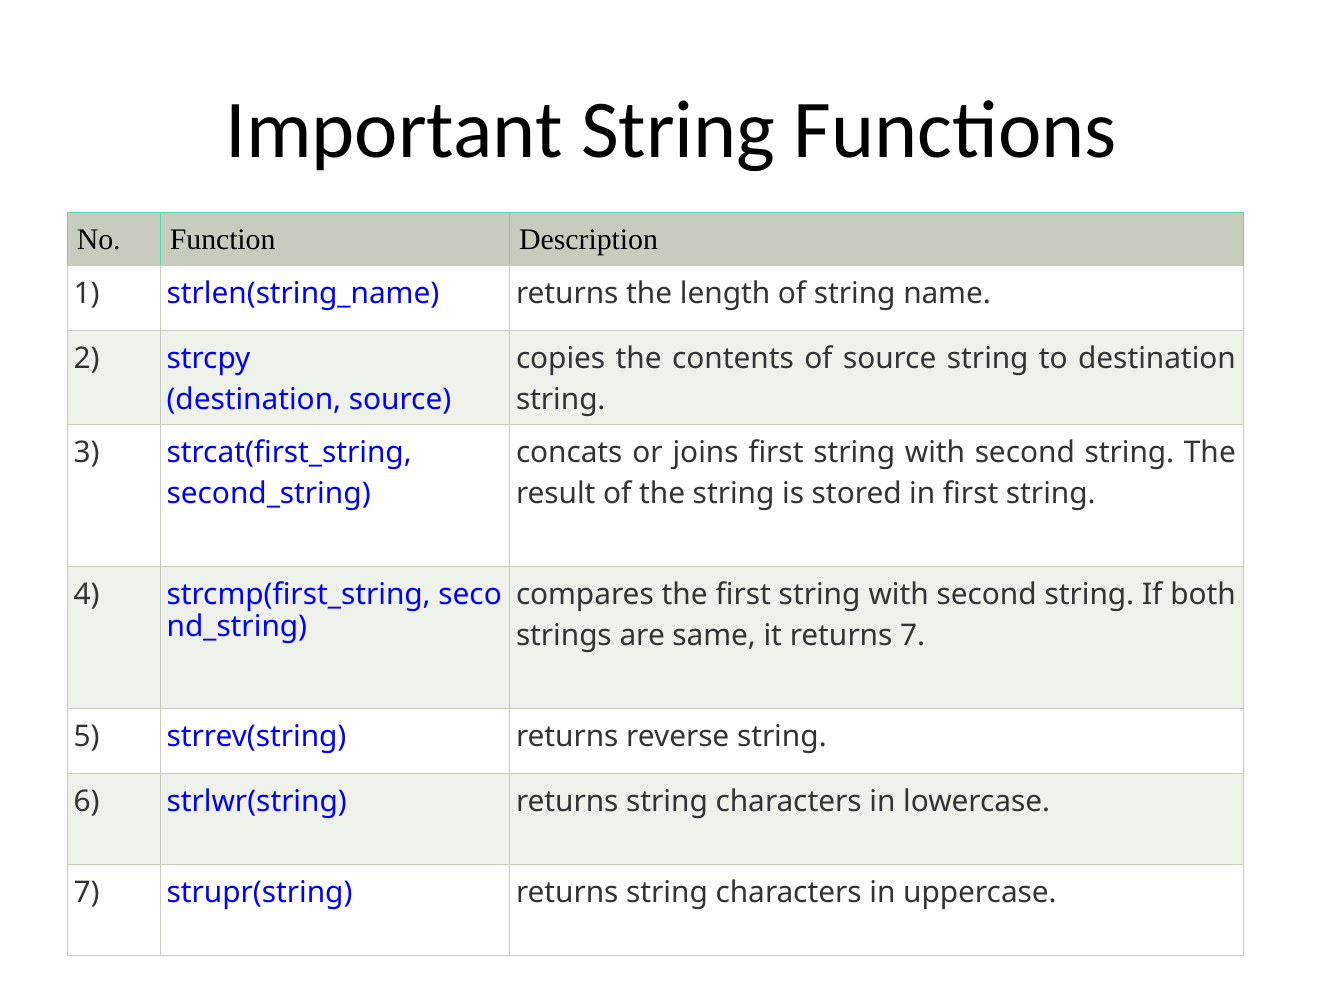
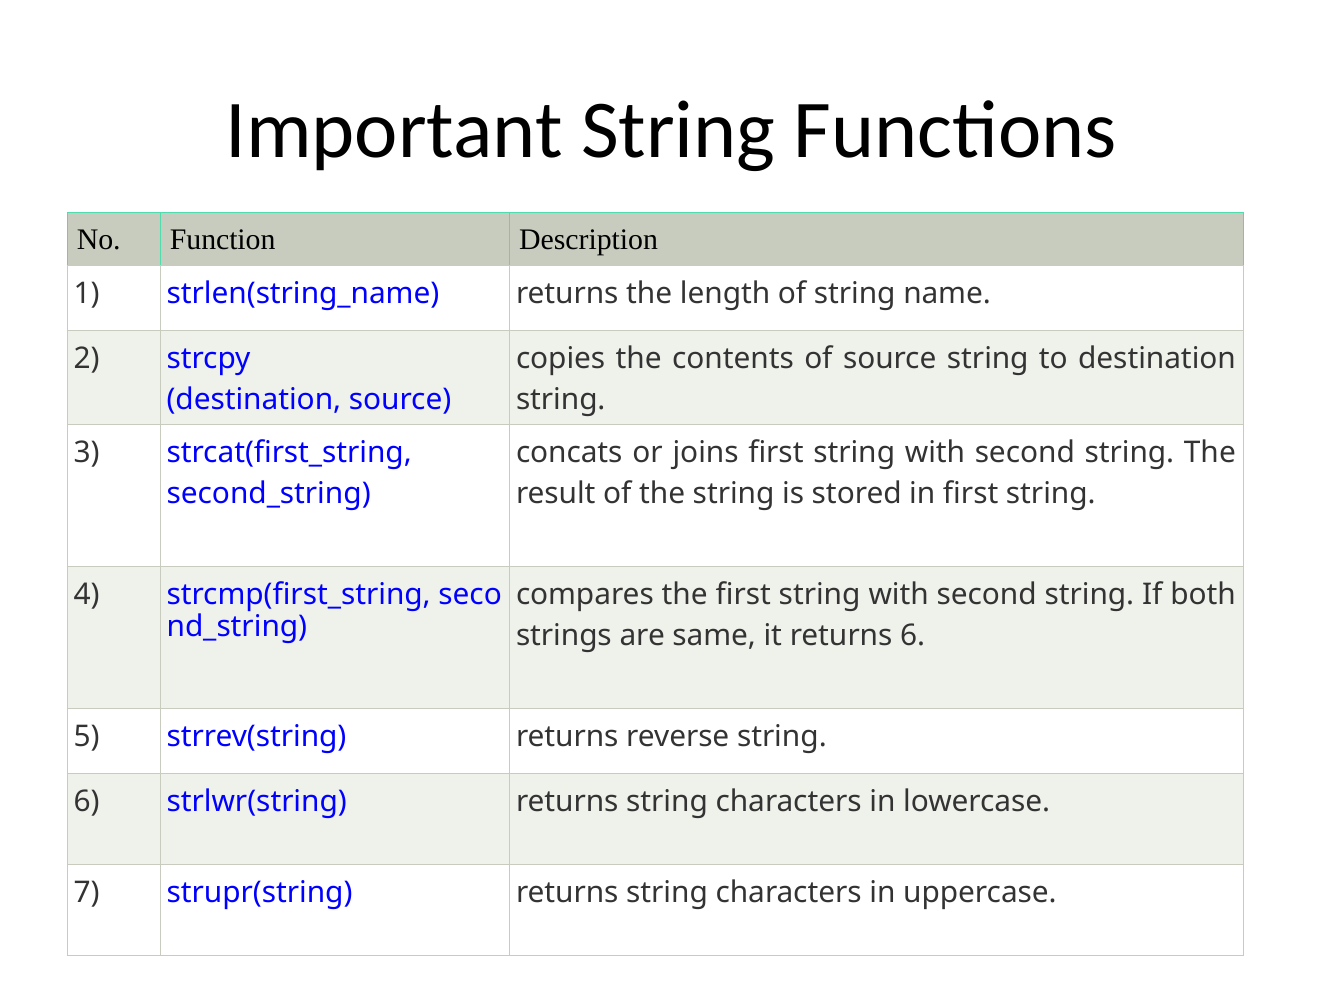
returns 7: 7 -> 6
